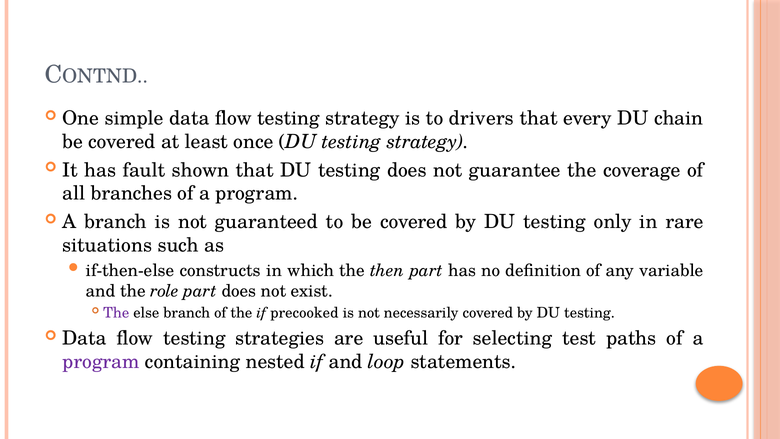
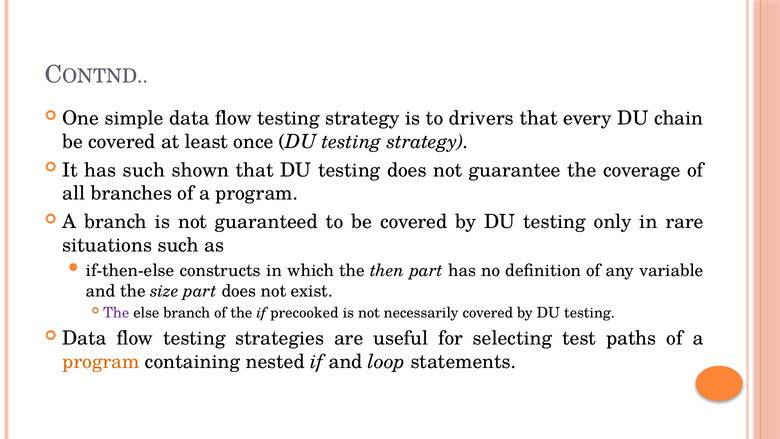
has fault: fault -> such
role: role -> size
program at (101, 362) colour: purple -> orange
